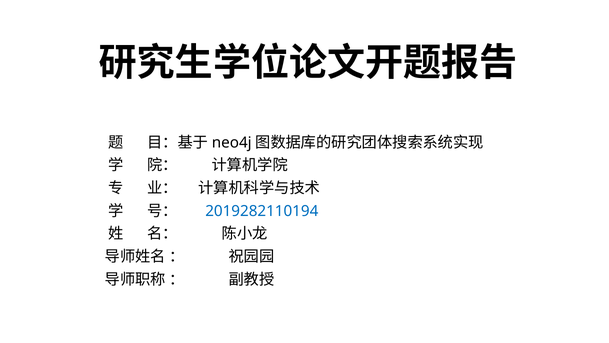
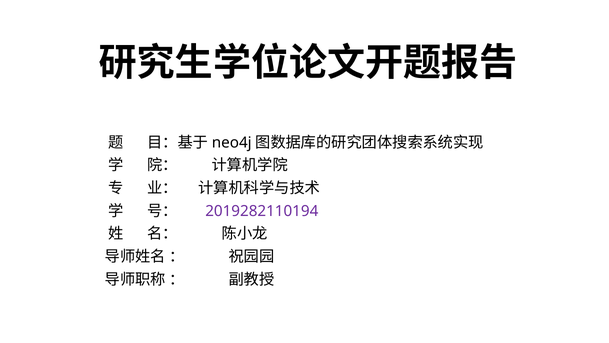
2019282110194 colour: blue -> purple
